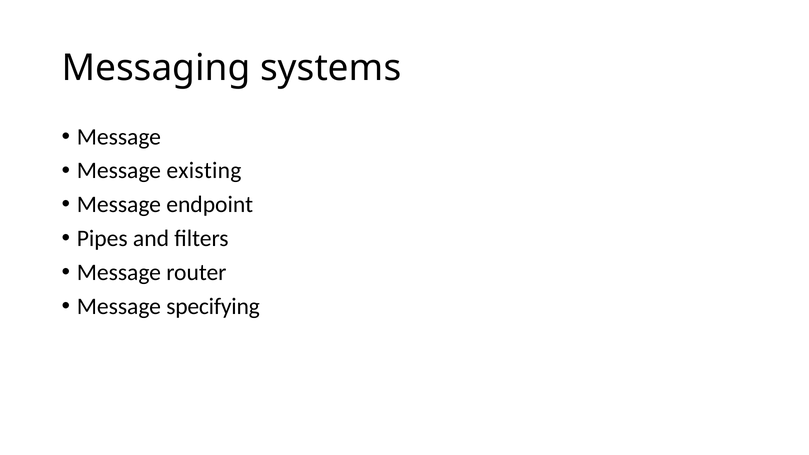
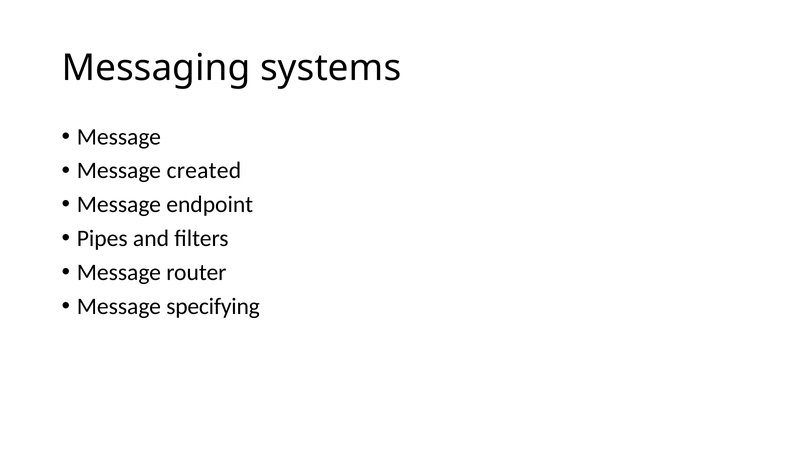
existing: existing -> created
